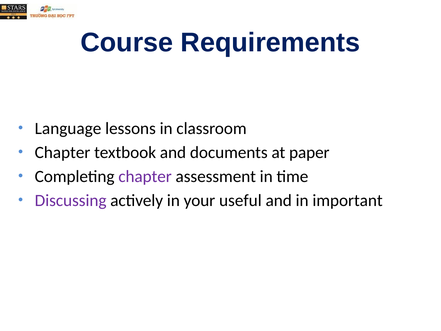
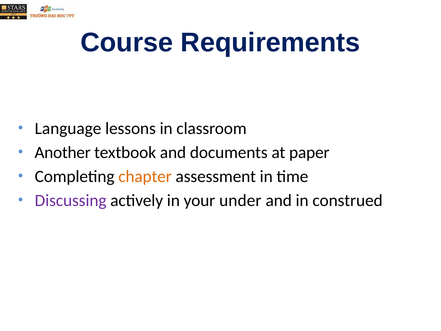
Chapter at (63, 152): Chapter -> Another
chapter at (145, 176) colour: purple -> orange
useful: useful -> under
important: important -> construed
